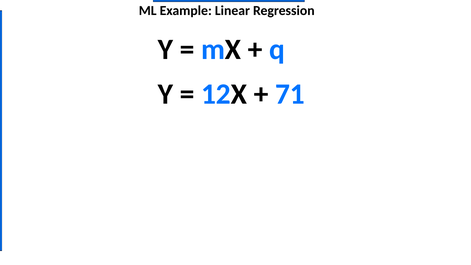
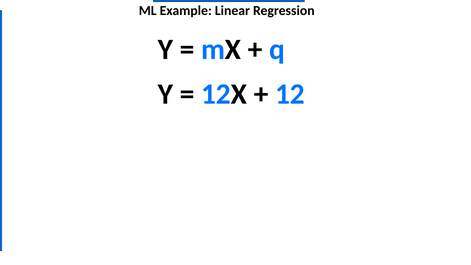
71: 71 -> 12
